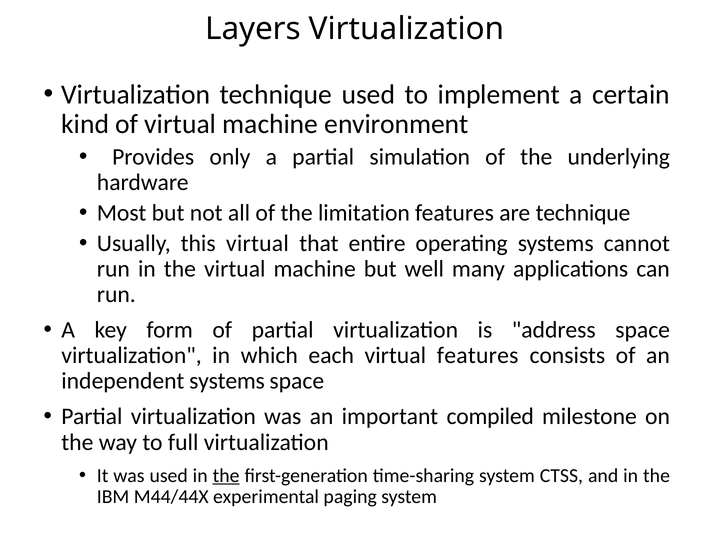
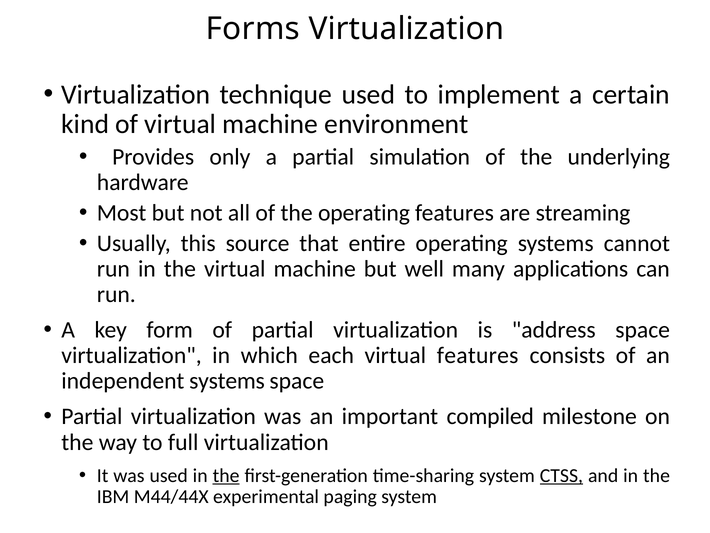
Layers: Layers -> Forms
the limitation: limitation -> operating
are technique: technique -> streaming
this virtual: virtual -> source
CTSS underline: none -> present
